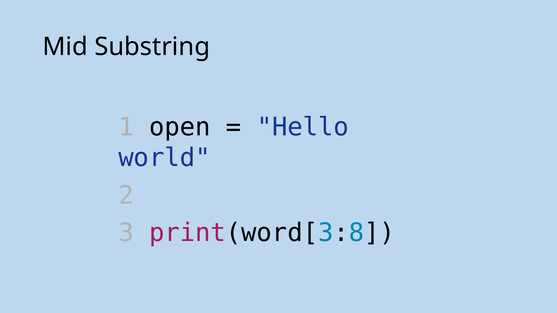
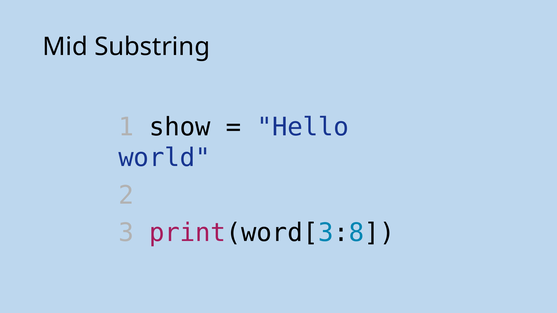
open: open -> show
